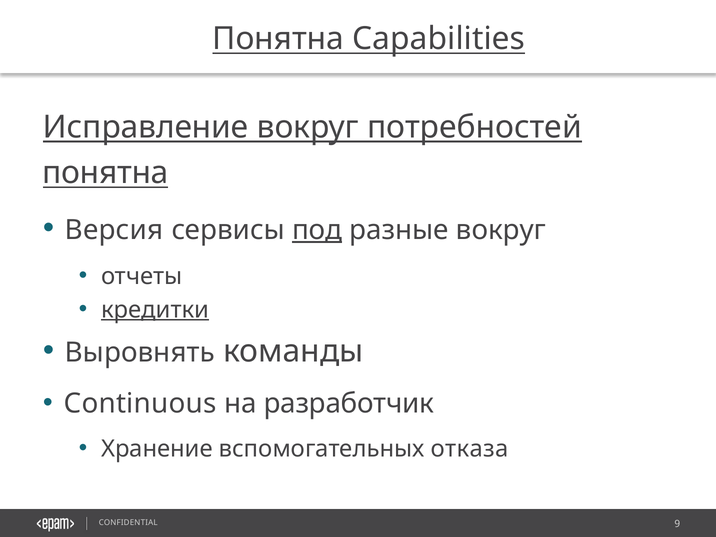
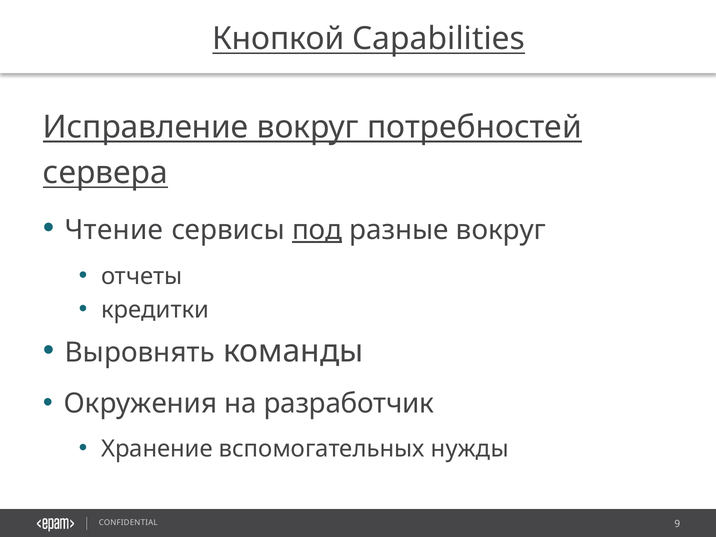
Понятна at (278, 39): Понятна -> Кнопкой
понятна at (105, 173): понятна -> сервера
Версия: Версия -> Чтение
кредитки underline: present -> none
Continuous: Continuous -> Окружения
отказа: отказа -> нужды
